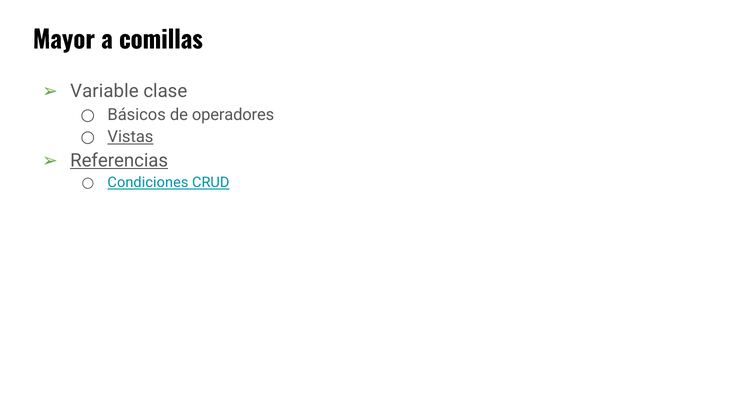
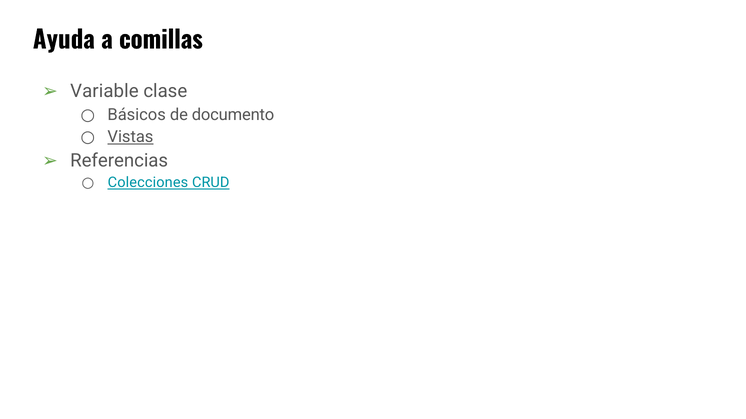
Mayor: Mayor -> Ayuda
operadores: operadores -> documento
Referencias underline: present -> none
Condiciones: Condiciones -> Colecciones
